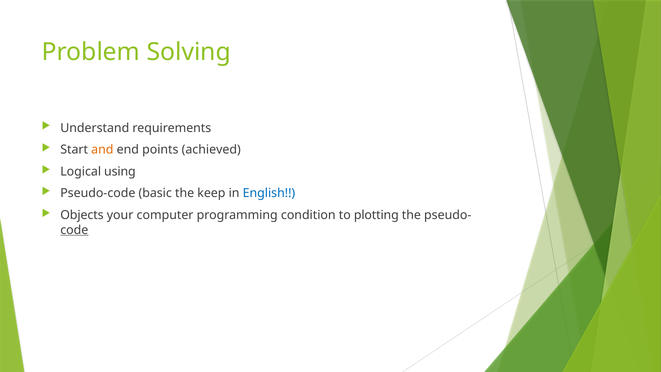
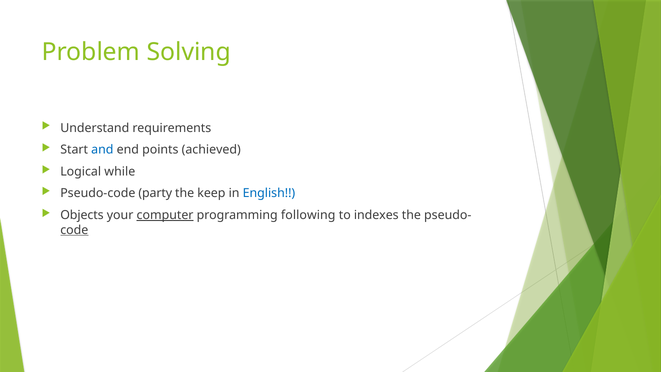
and colour: orange -> blue
using: using -> while
basic: basic -> party
computer underline: none -> present
condition: condition -> following
plotting: plotting -> indexes
